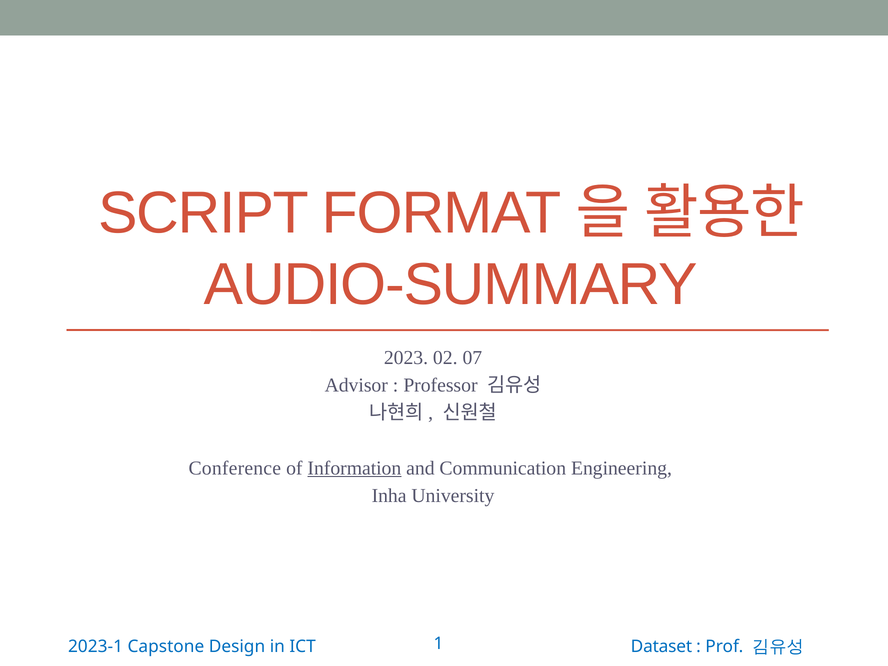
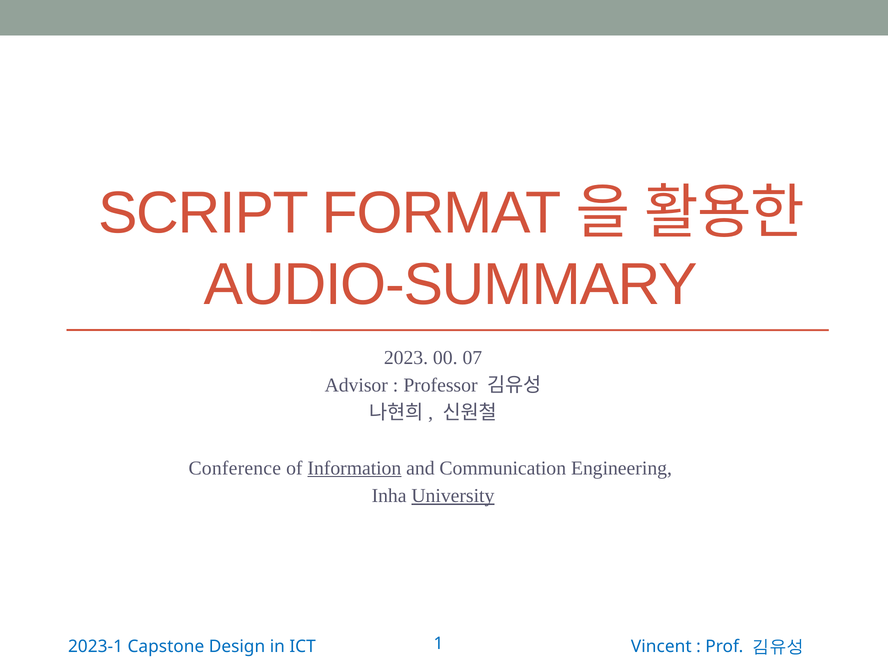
02: 02 -> 00
University underline: none -> present
Dataset: Dataset -> Vincent
